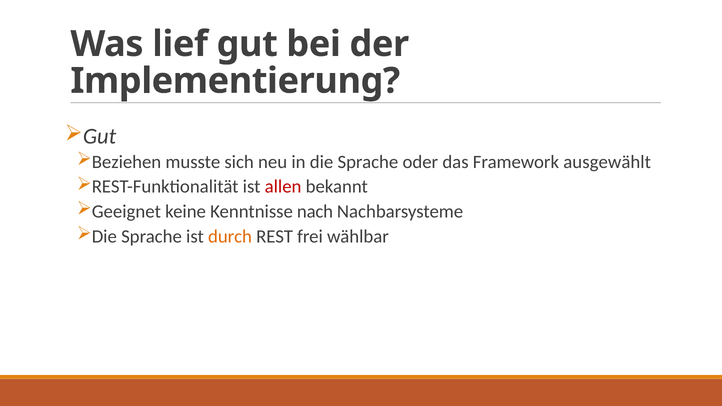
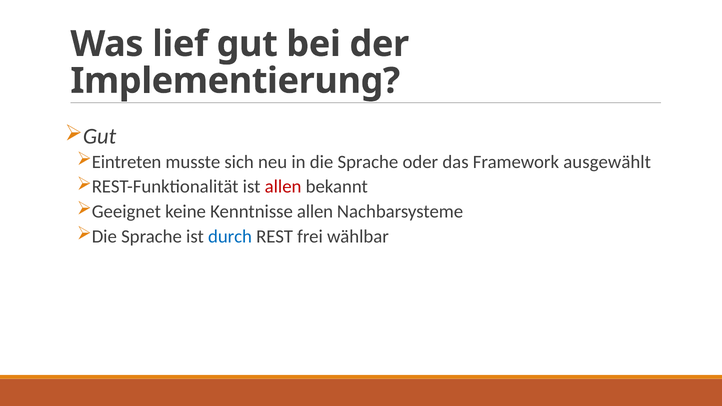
Beziehen: Beziehen -> Eintreten
Kenntnisse nach: nach -> allen
durch colour: orange -> blue
